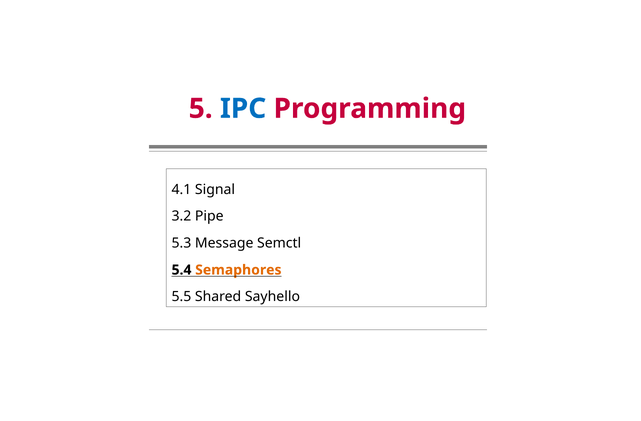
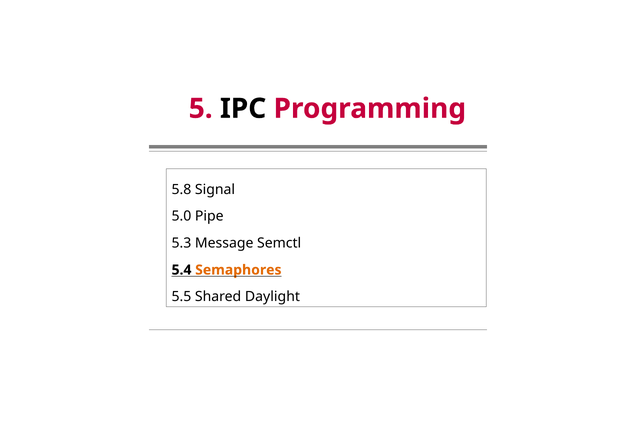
IPC colour: blue -> black
4.1: 4.1 -> 5.8
3.2: 3.2 -> 5.0
Sayhello: Sayhello -> Daylight
